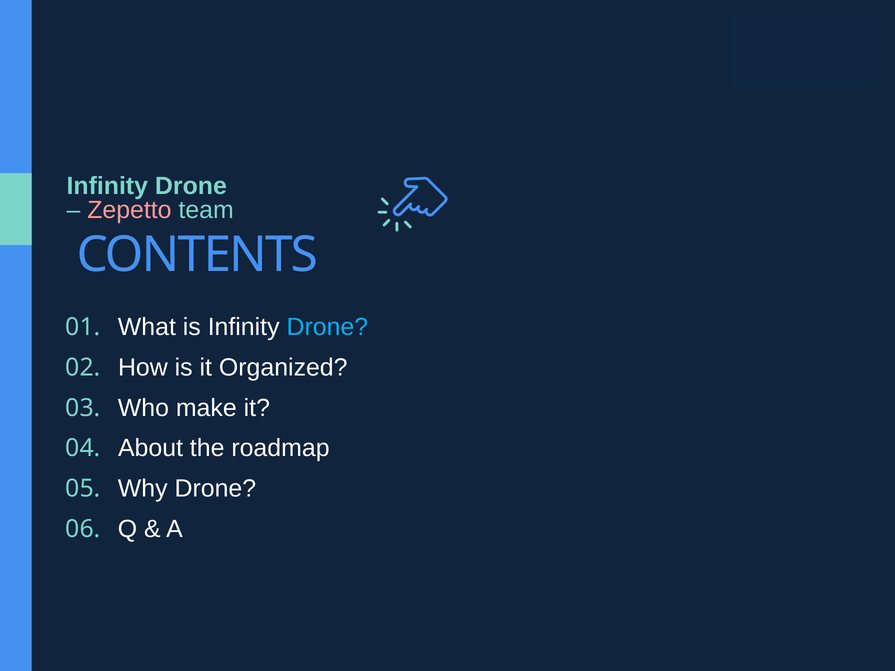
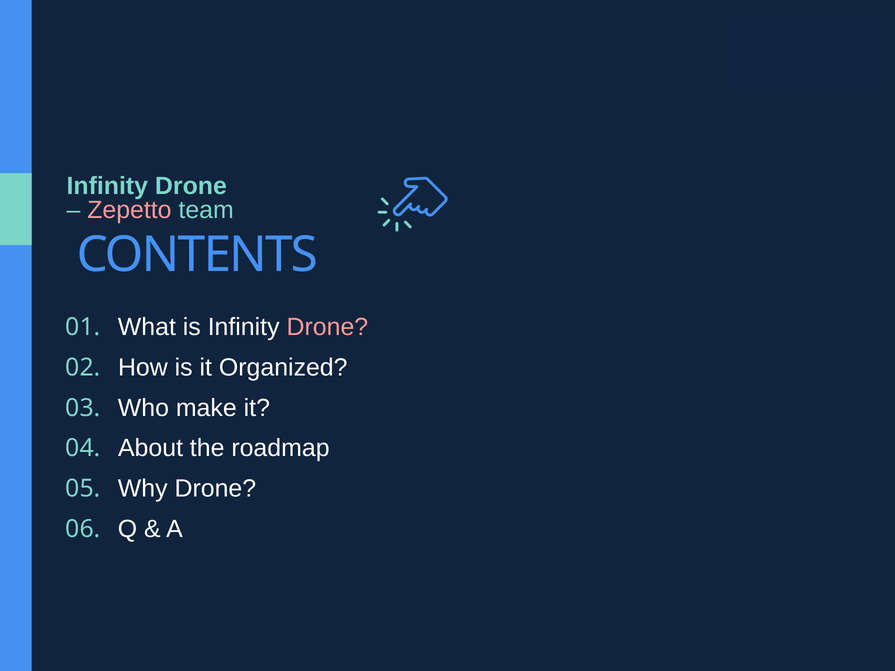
Drone at (327, 327) colour: light blue -> pink
